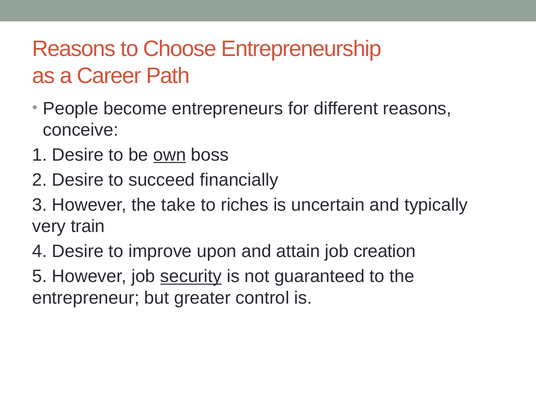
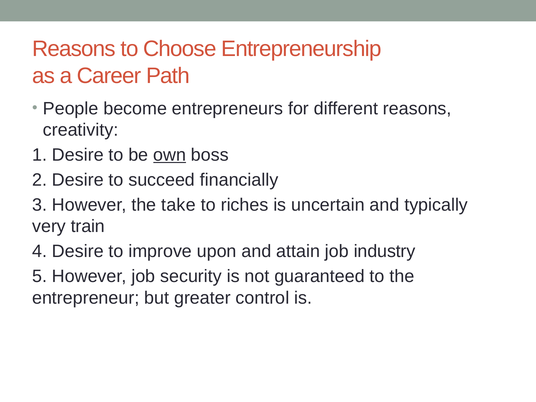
conceive: conceive -> creativity
creation: creation -> industry
security underline: present -> none
